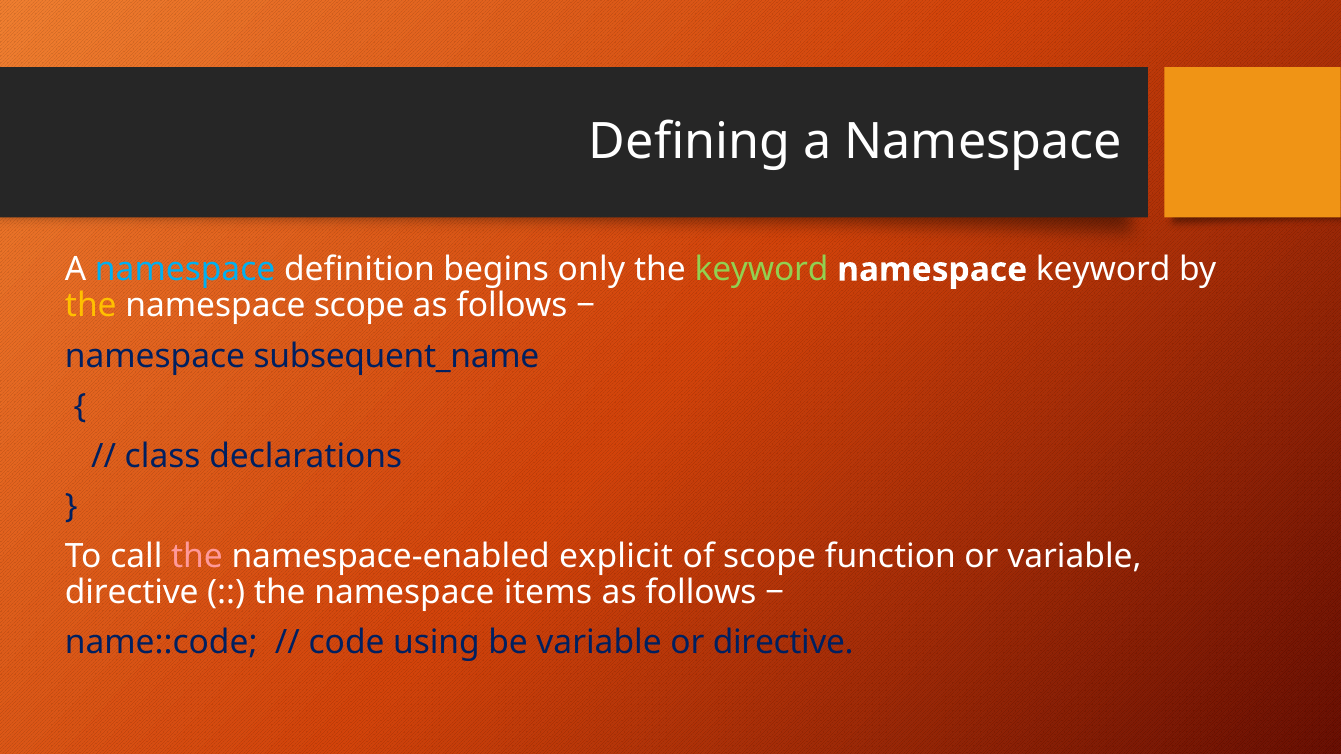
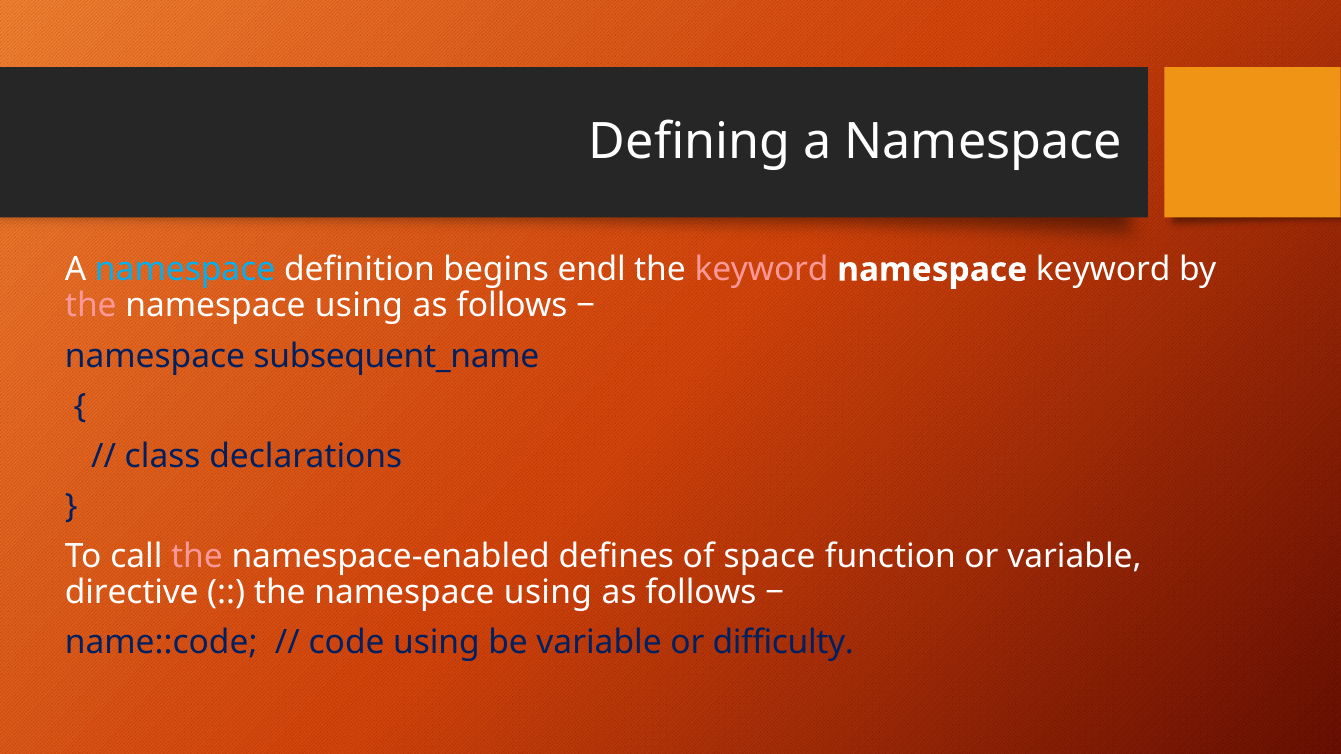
only: only -> endl
keyword at (761, 270) colour: light green -> pink
the at (91, 306) colour: yellow -> pink
scope at (359, 306): scope -> using
explicit: explicit -> defines
of scope: scope -> space
items at (548, 593): items -> using
or directive: directive -> difficulty
